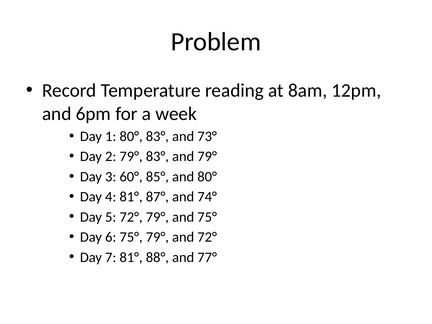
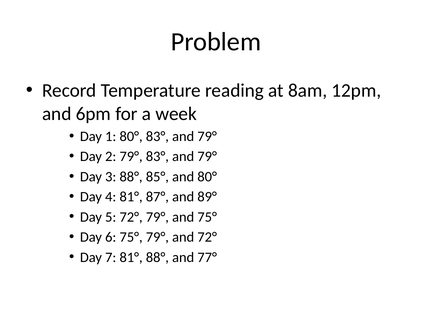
80° 83° and 73°: 73° -> 79°
3 60°: 60° -> 88°
74°: 74° -> 89°
